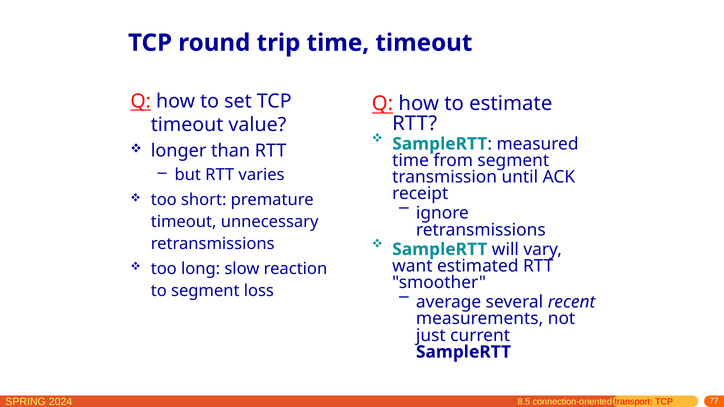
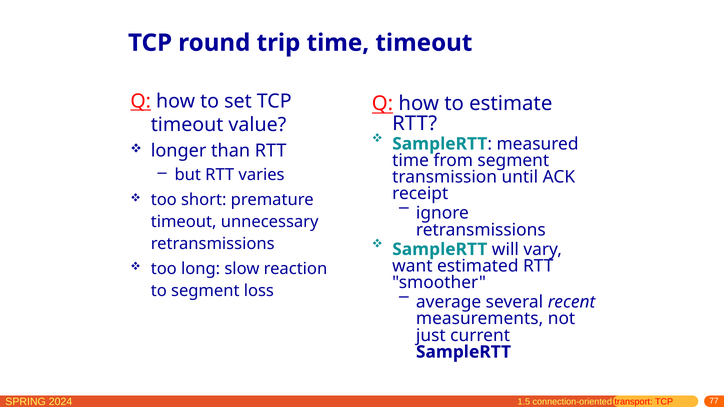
8.5: 8.5 -> 1.5
